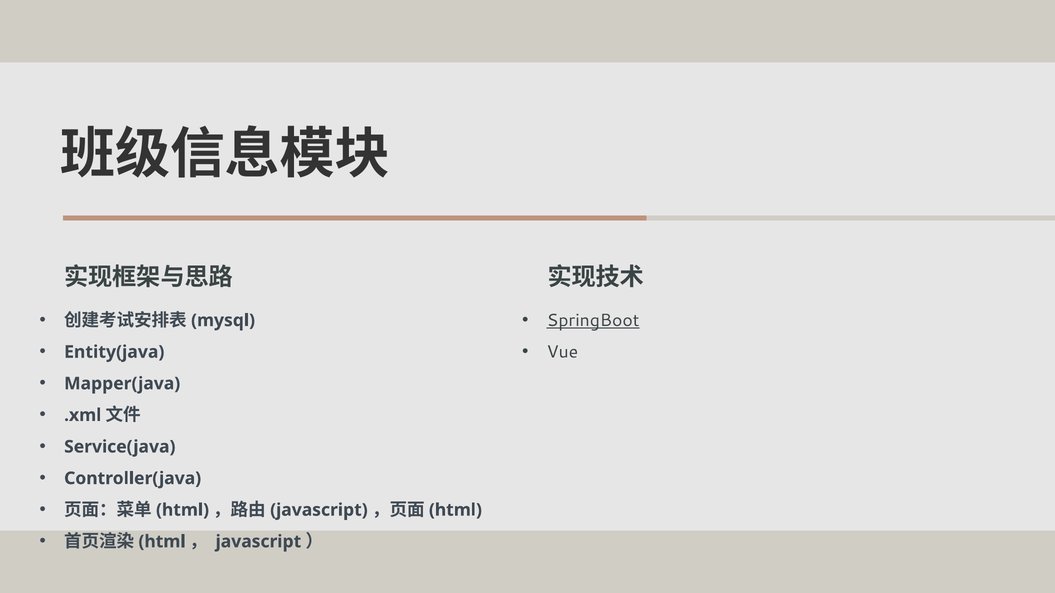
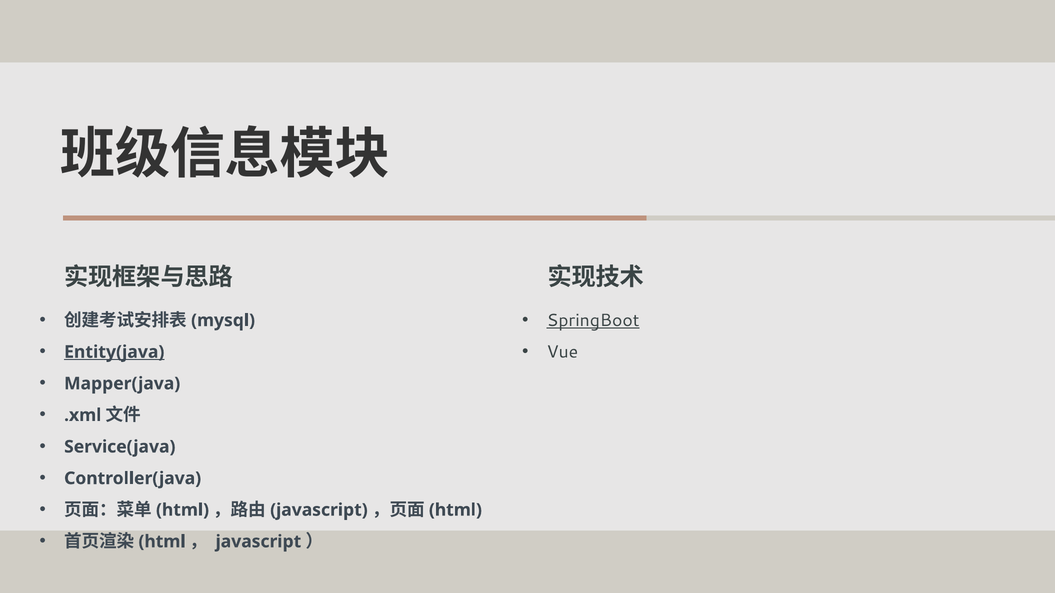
Entity(java underline: none -> present
